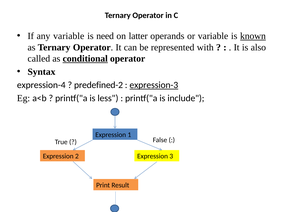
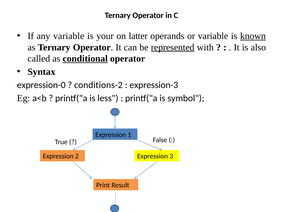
need: need -> your
represented underline: none -> present
expression-4: expression-4 -> expression-0
predefined-2: predefined-2 -> conditions-2
expression-3 underline: present -> none
include: include -> symbol
